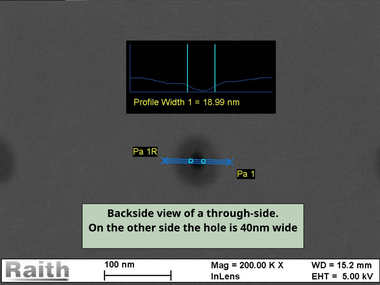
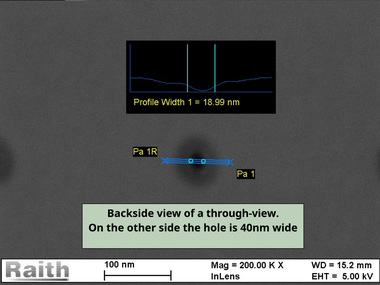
through-side: through-side -> through-view
